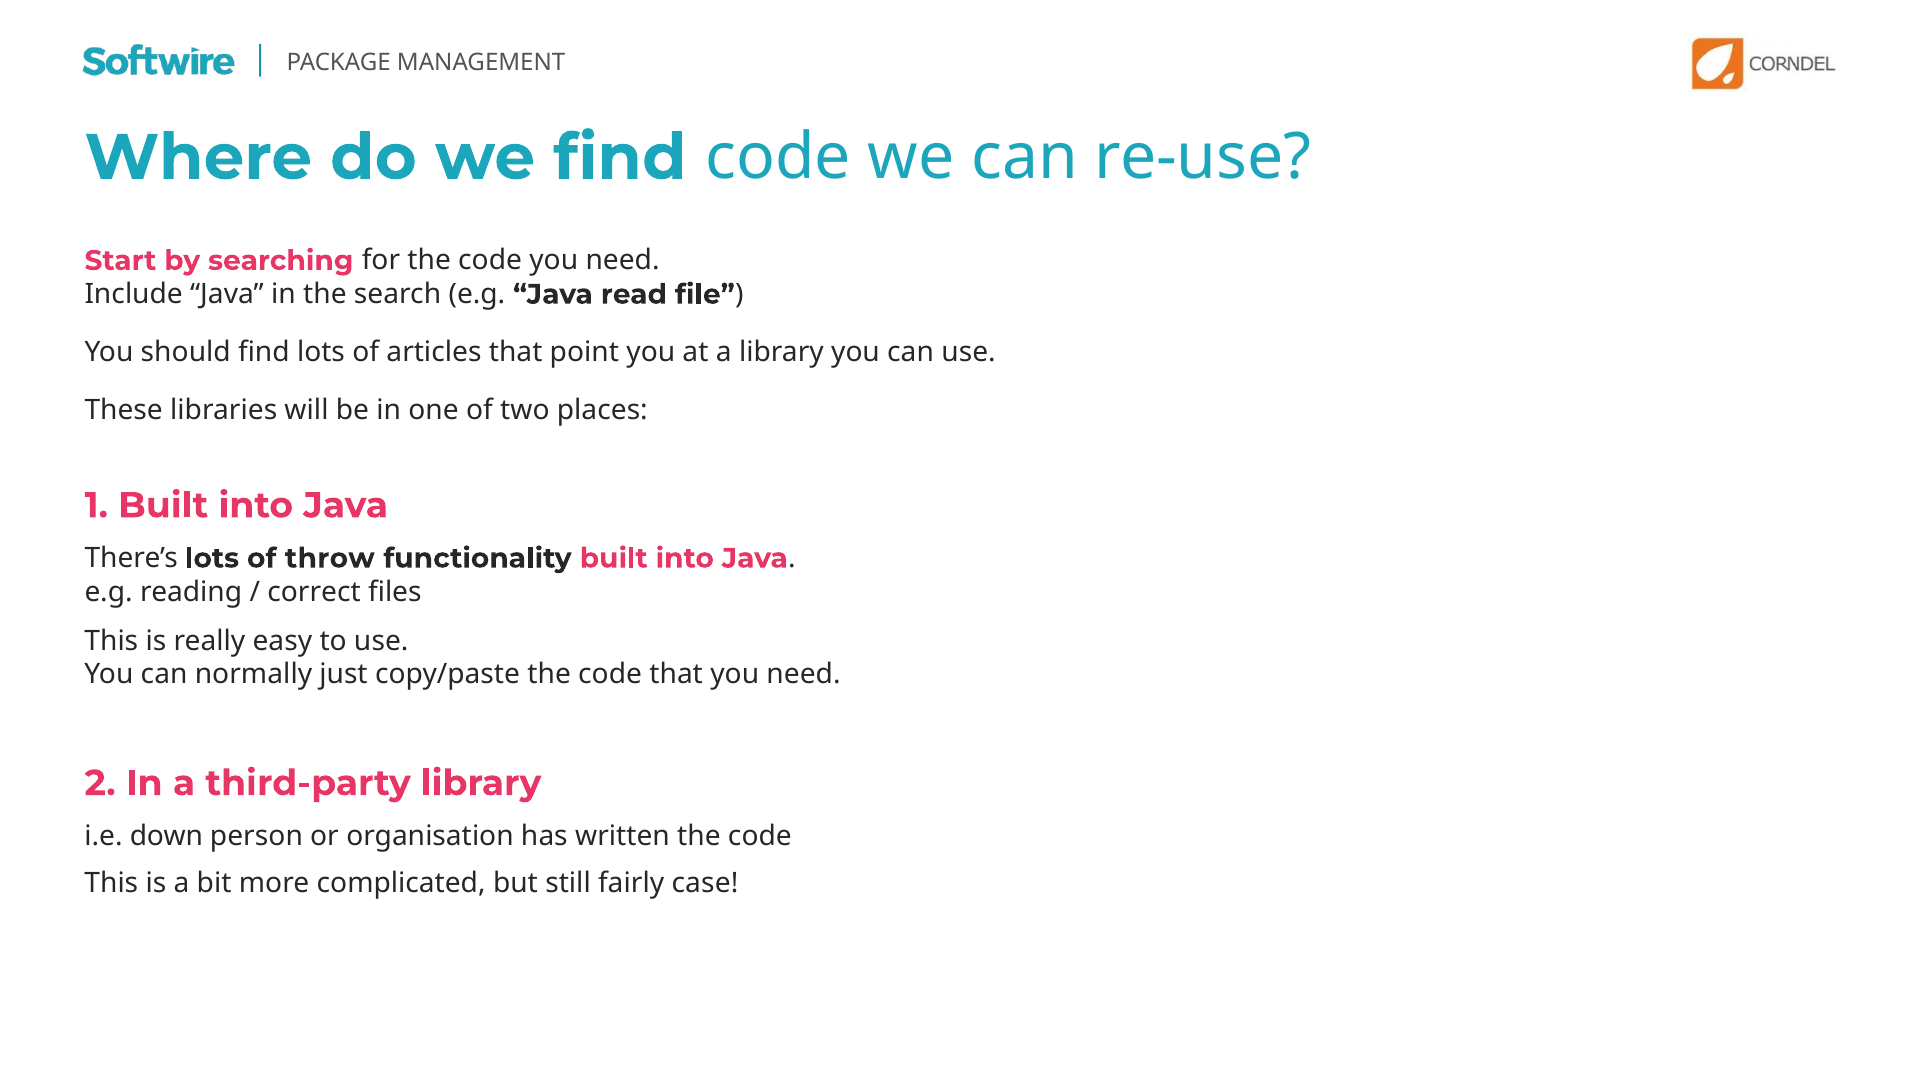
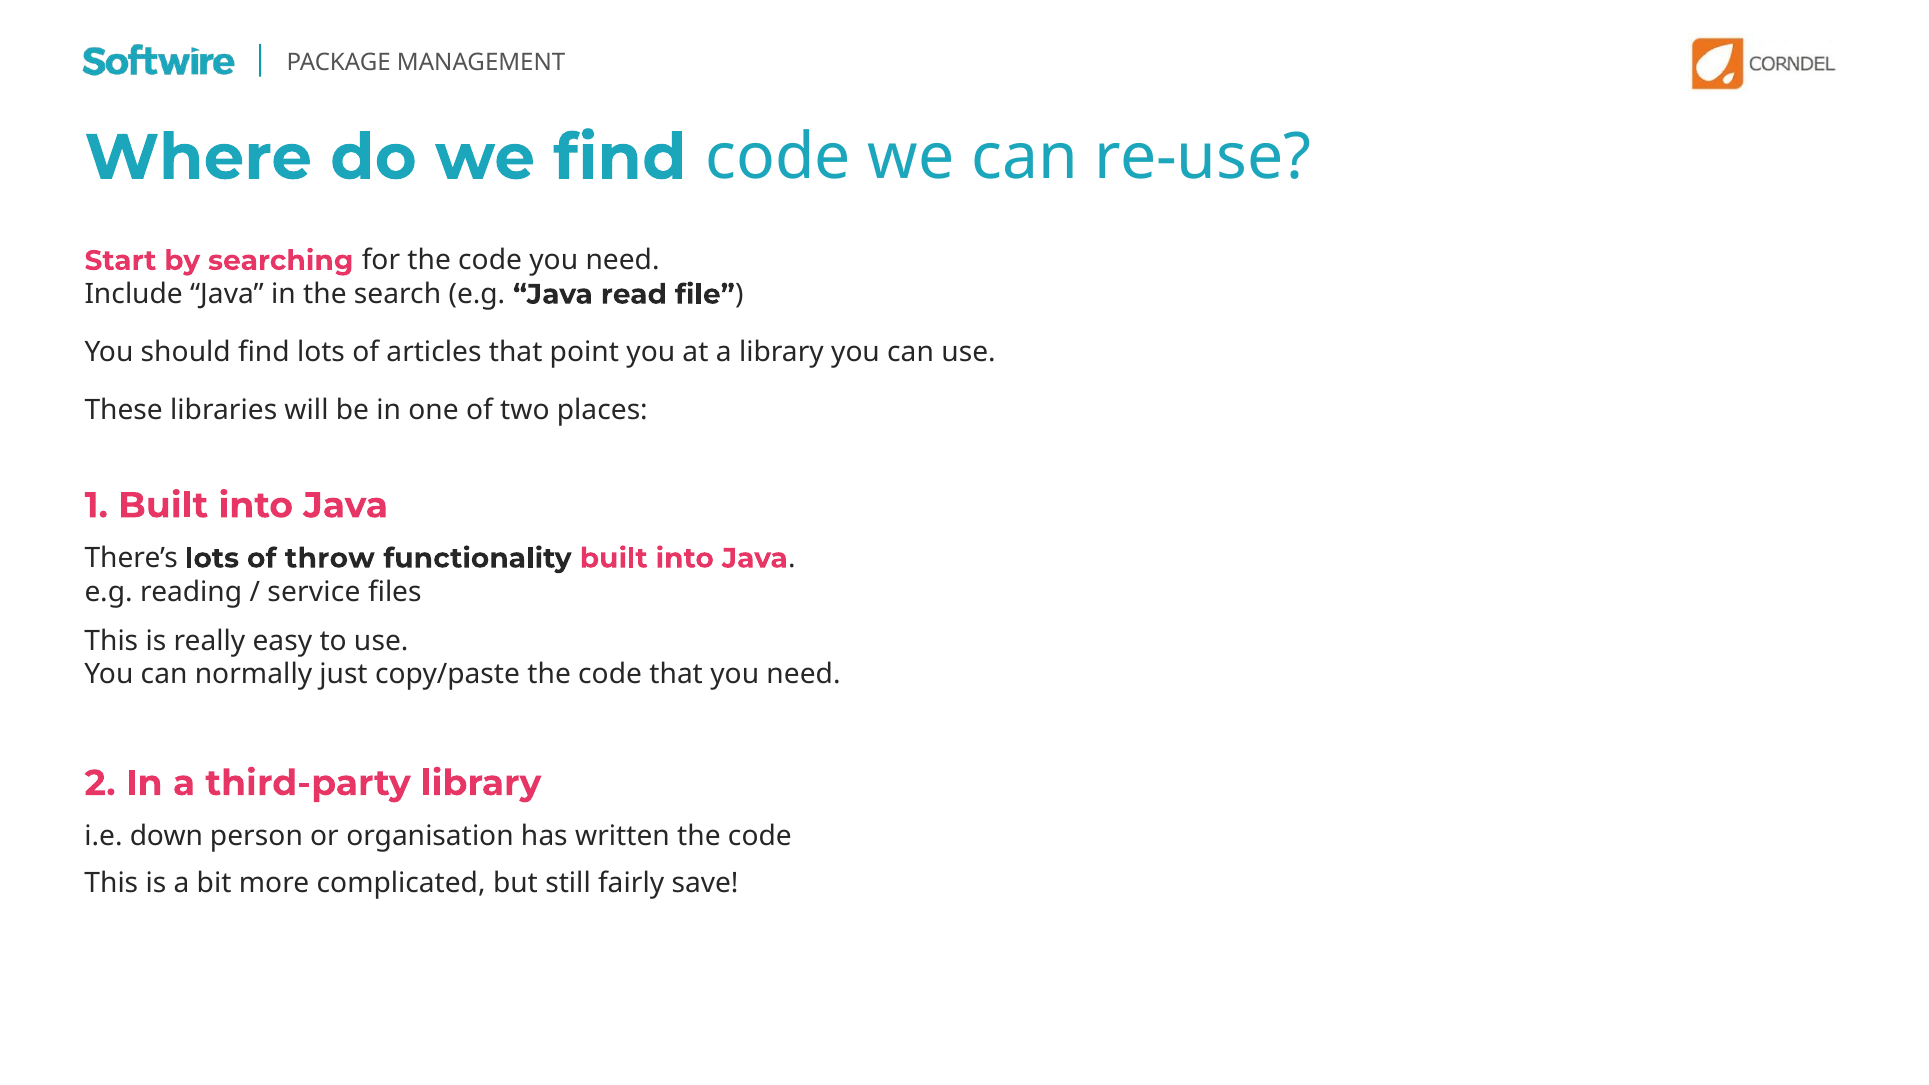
correct: correct -> service
case: case -> save
